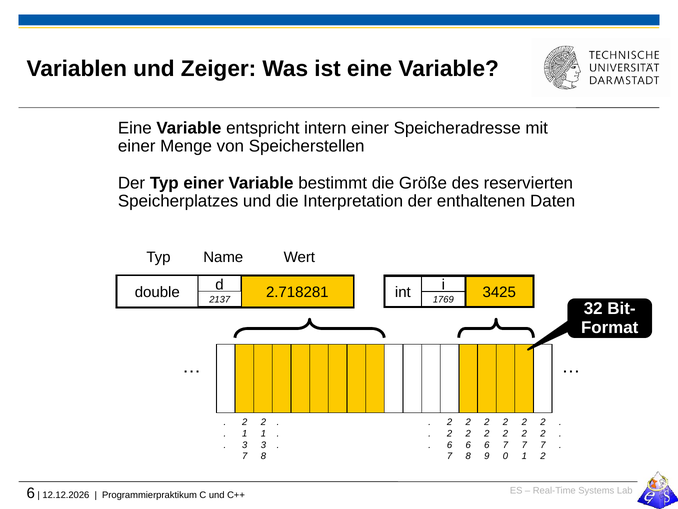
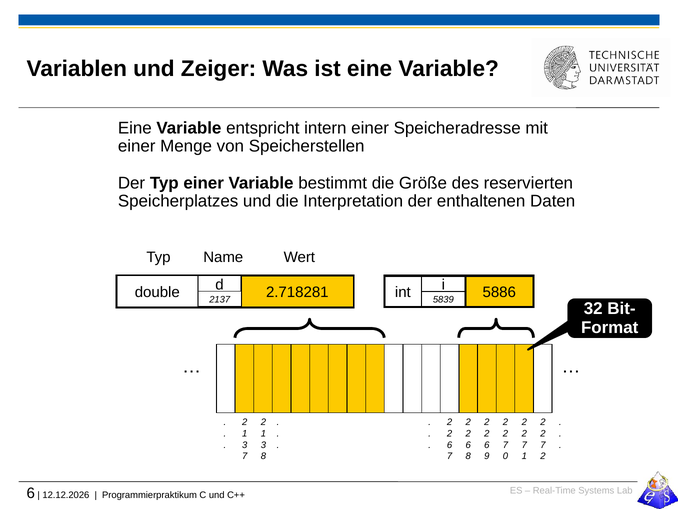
3425: 3425 -> 5886
1769: 1769 -> 5839
